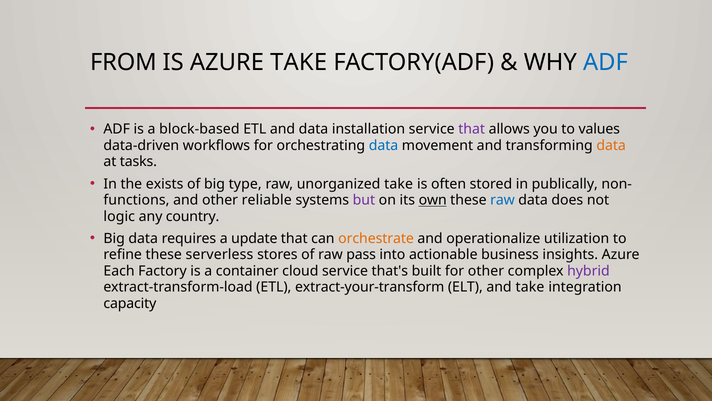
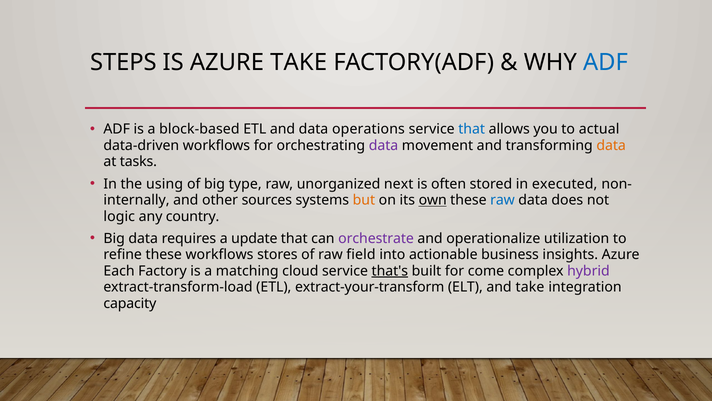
FROM: FROM -> STEPS
installation: installation -> operations
that at (472, 129) colour: purple -> blue
values: values -> actual
data at (384, 145) colour: blue -> purple
exists: exists -> using
unorganized take: take -> next
publically: publically -> executed
functions: functions -> internally
reliable: reliable -> sources
but colour: purple -> orange
orchestrate colour: orange -> purple
these serverless: serverless -> workflows
pass: pass -> field
container: container -> matching
that's underline: none -> present
for other: other -> come
